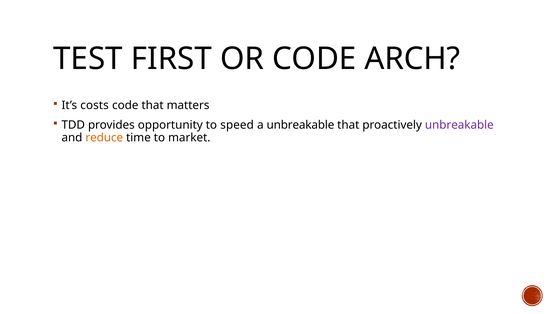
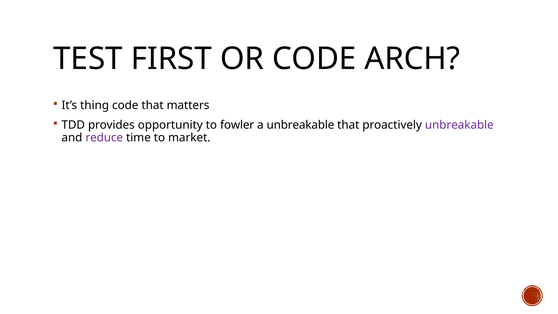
costs: costs -> thing
speed: speed -> fowler
reduce colour: orange -> purple
